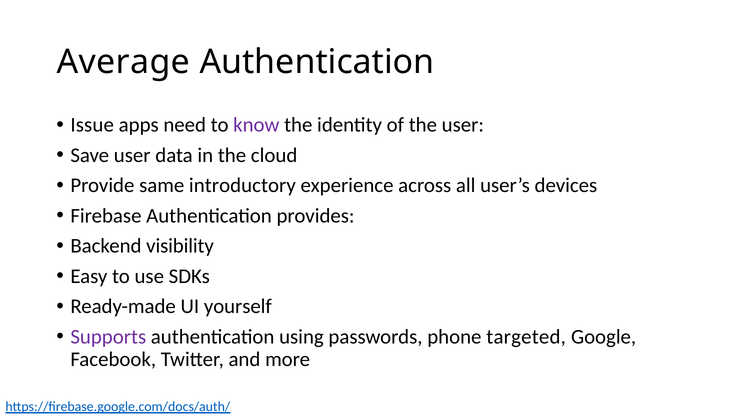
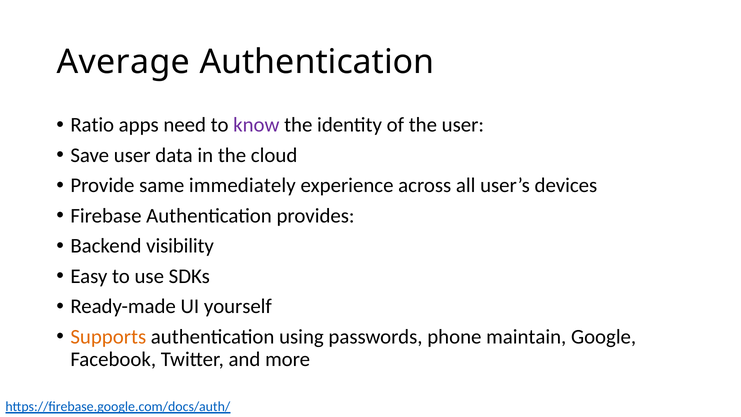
Issue: Issue -> Ratio
introductory: introductory -> immediately
Supports colour: purple -> orange
targeted: targeted -> maintain
